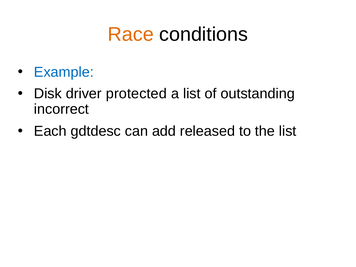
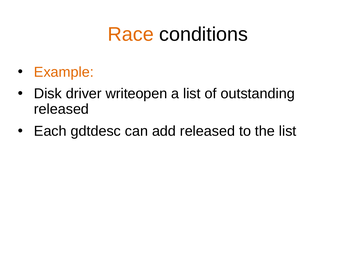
Example colour: blue -> orange
protected: protected -> writeopen
incorrect at (61, 109): incorrect -> released
